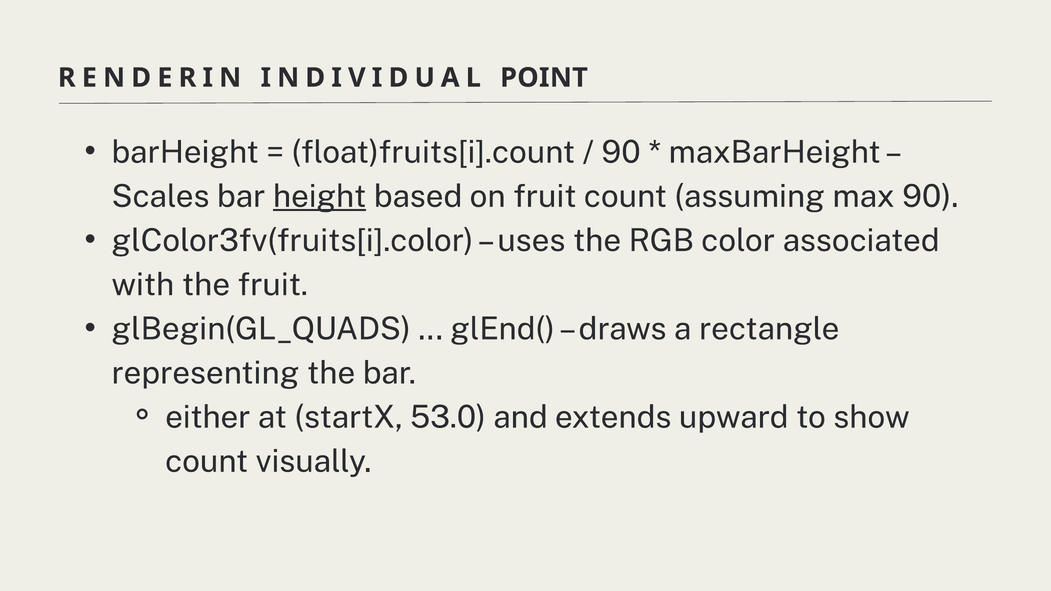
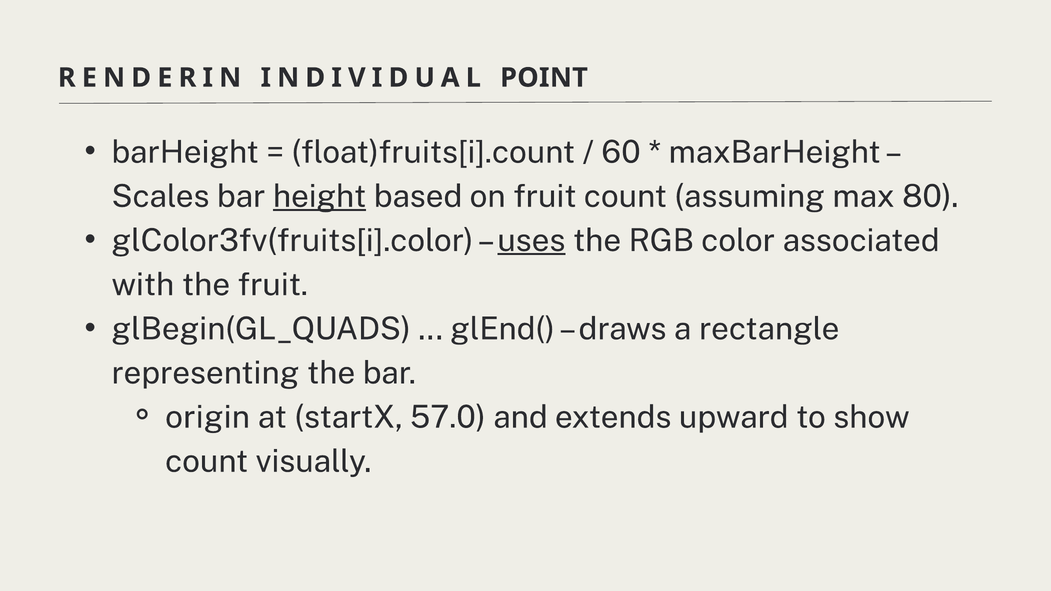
90 at (621, 152): 90 -> 60
max 90: 90 -> 80
uses underline: none -> present
either: either -> origin
53.0: 53.0 -> 57.0
